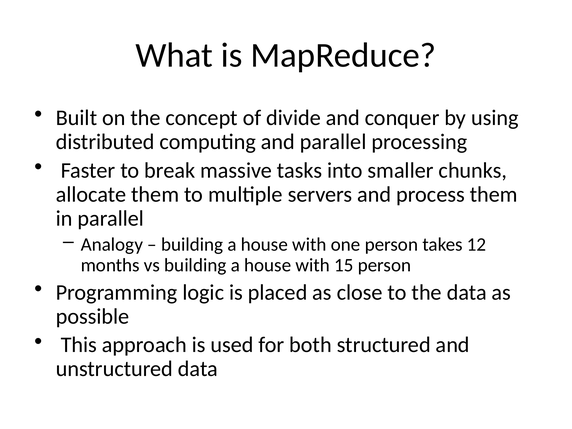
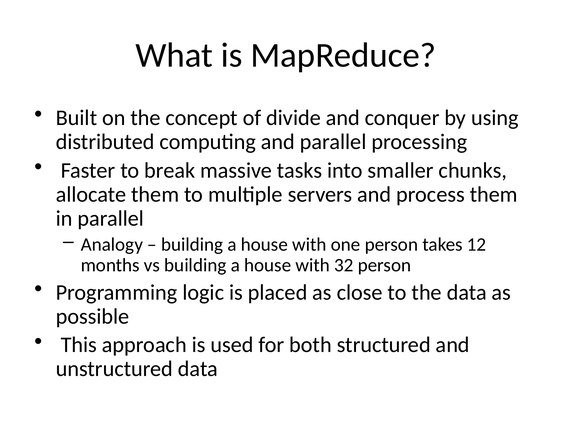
15: 15 -> 32
